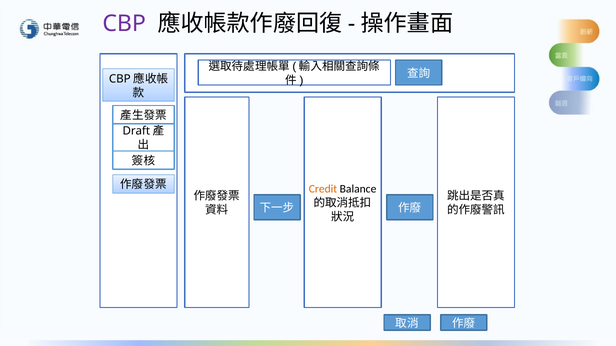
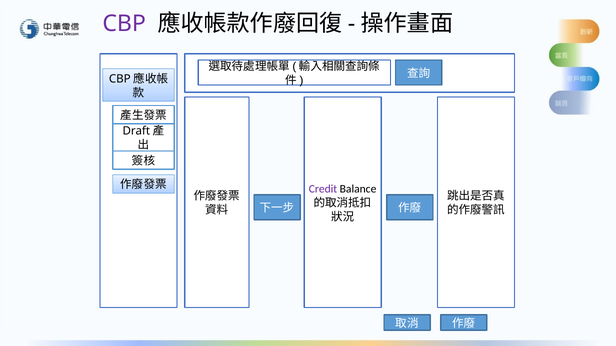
Credit colour: orange -> purple
